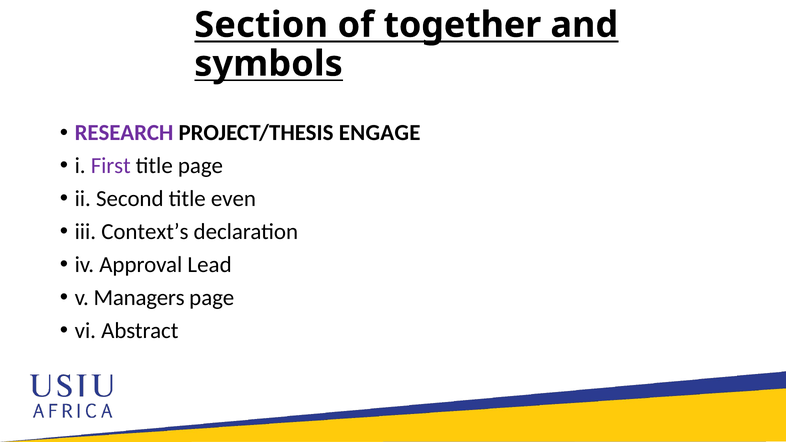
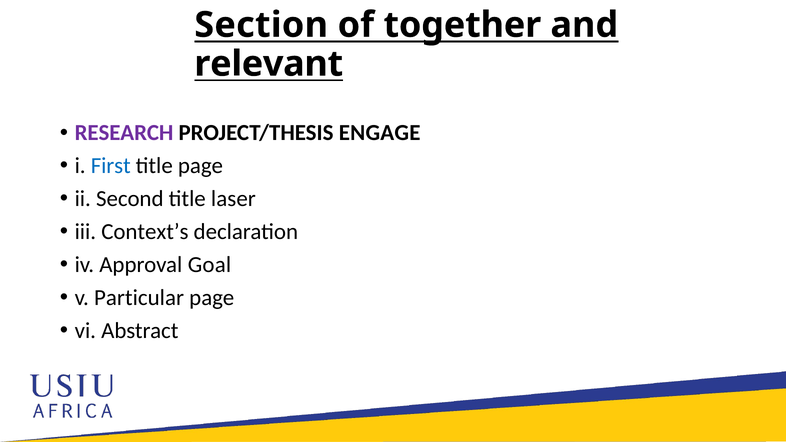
symbols: symbols -> relevant
First colour: purple -> blue
even: even -> laser
Lead: Lead -> Goal
Managers: Managers -> Particular
